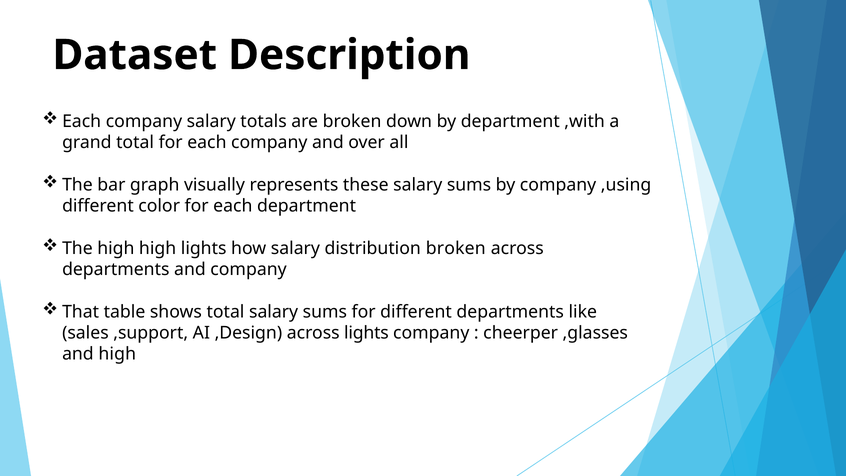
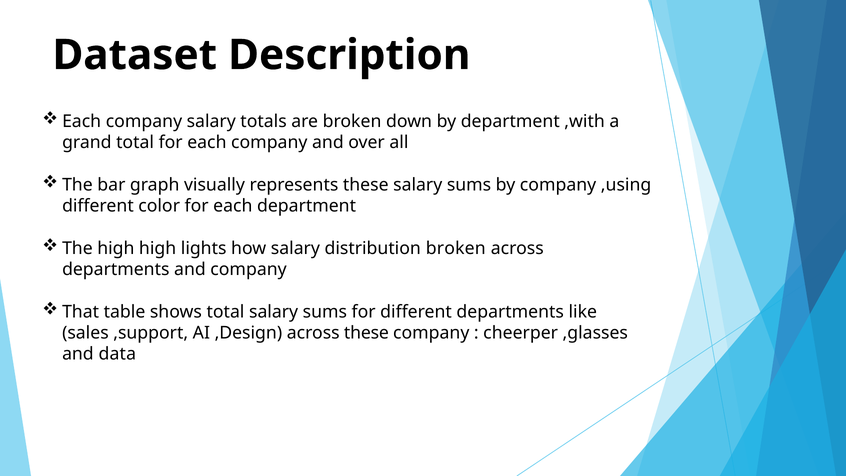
across lights: lights -> these
and high: high -> data
